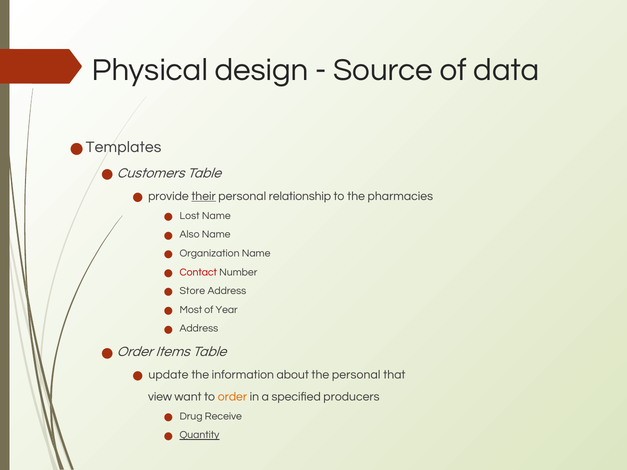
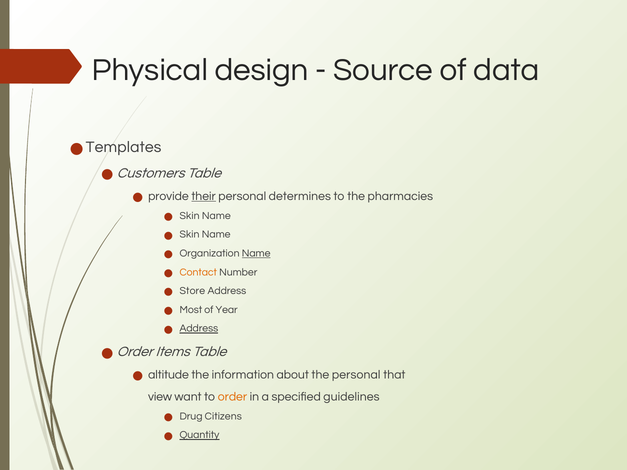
relationship: relationship -> determines
Lost at (190, 216): Lost -> Skin
Also at (190, 235): Also -> Skin
Name at (256, 253) underline: none -> present
Contact colour: red -> orange
Address at (199, 329) underline: none -> present
update: update -> altitude
producers: producers -> guidelines
Receive: Receive -> Citizens
